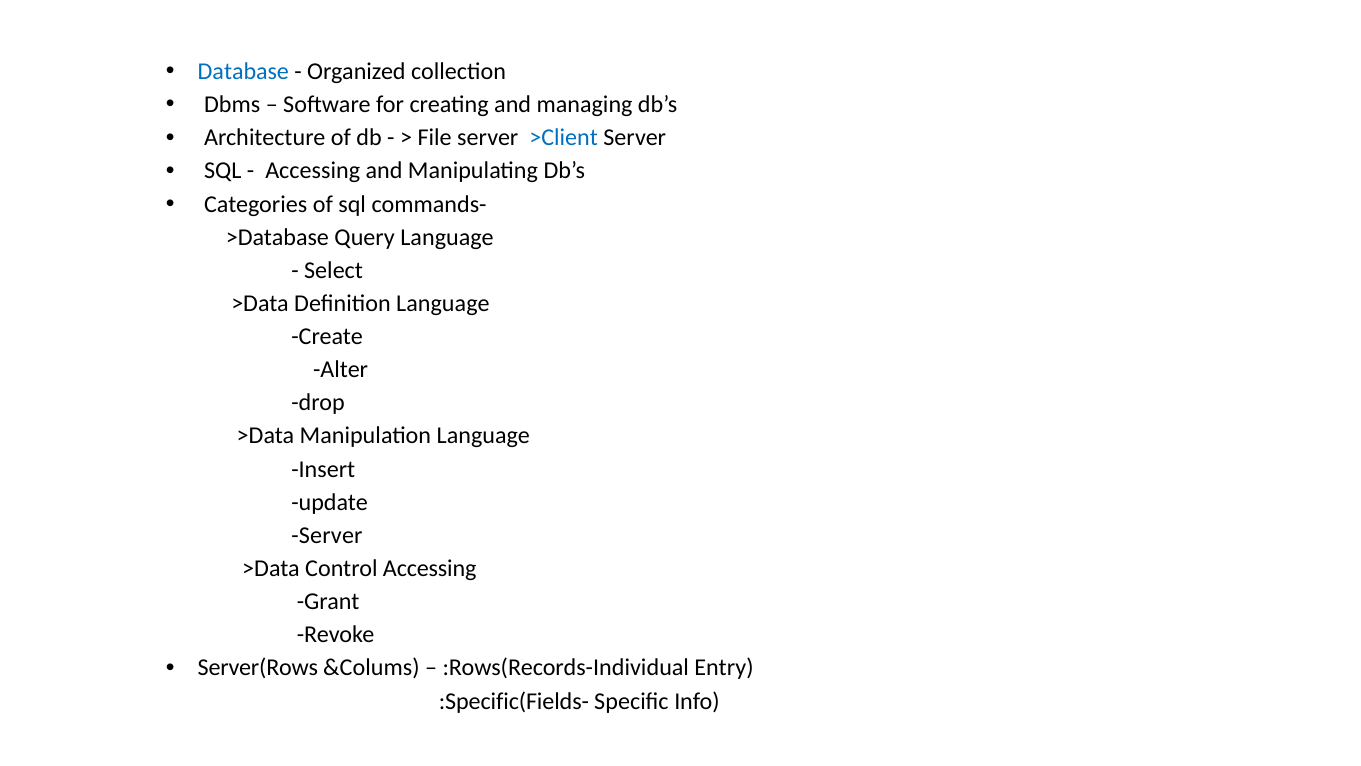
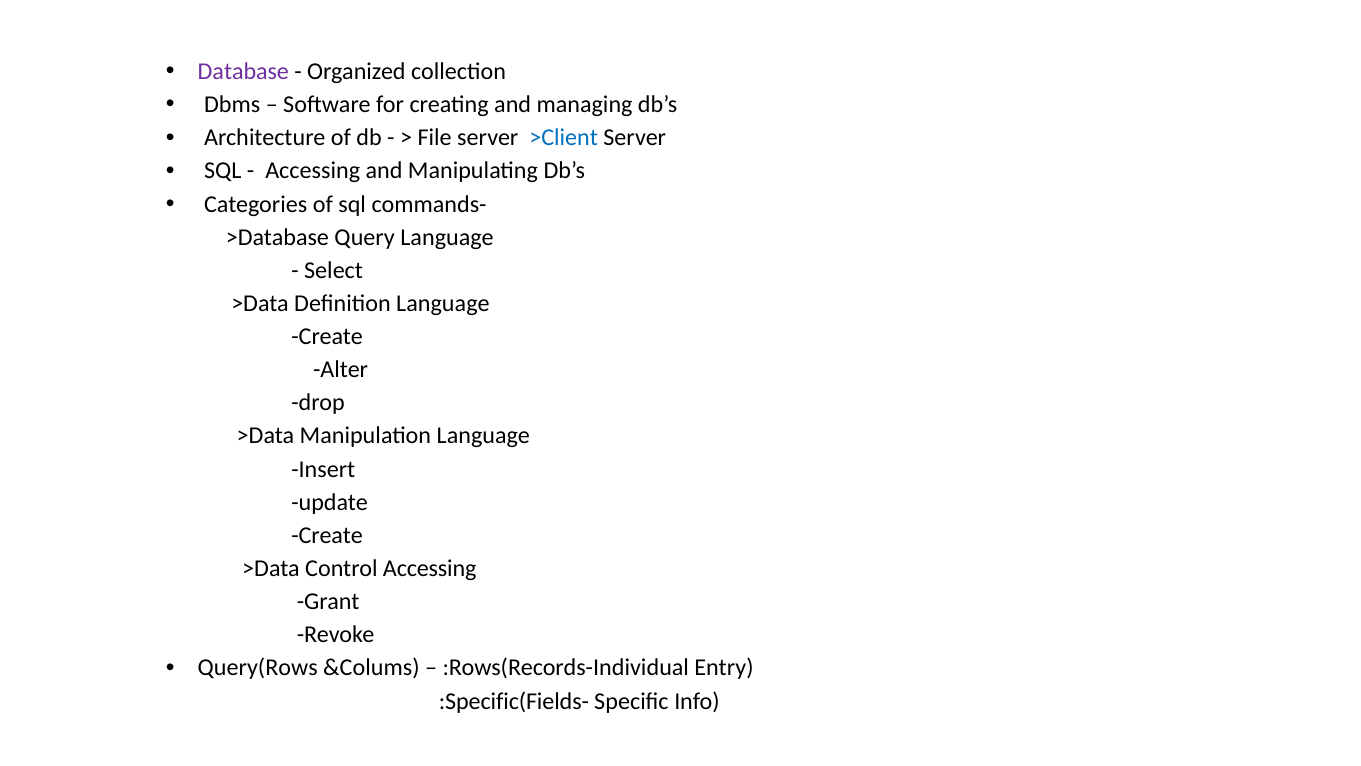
Database colour: blue -> purple
Server at (327, 535): Server -> Create
Server(Rows: Server(Rows -> Query(Rows
